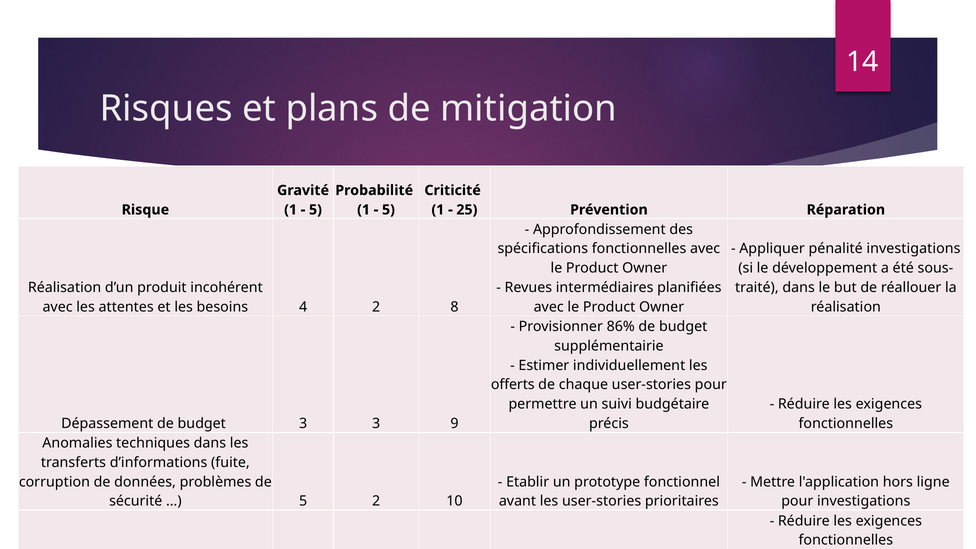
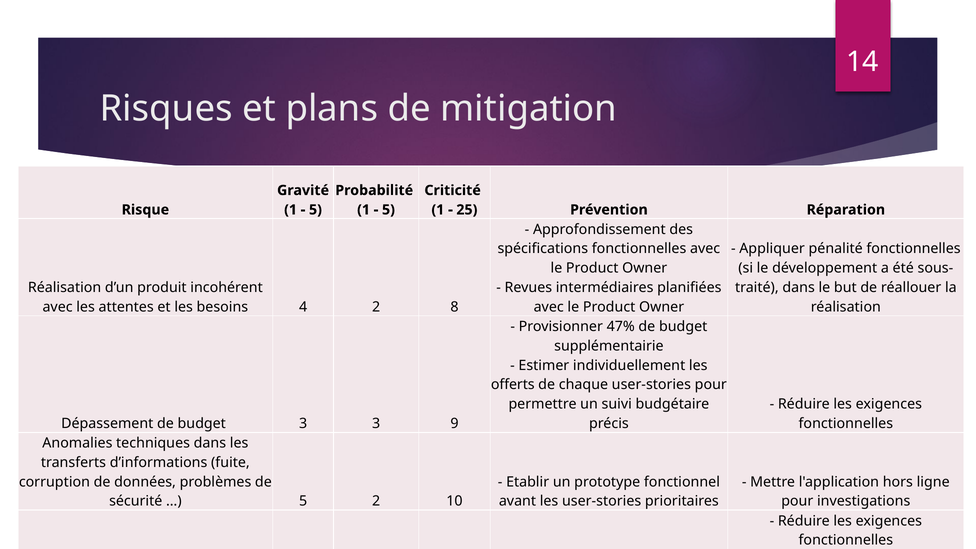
pénalité investigations: investigations -> fonctionnelles
86%: 86% -> 47%
